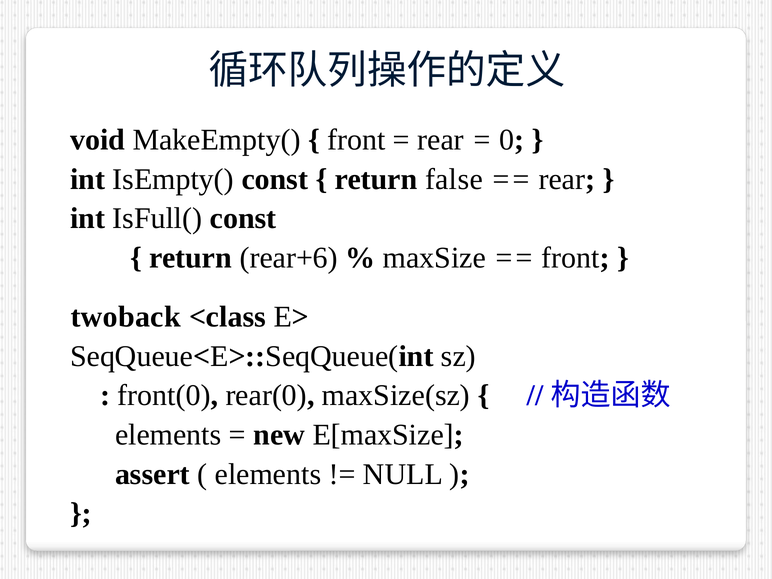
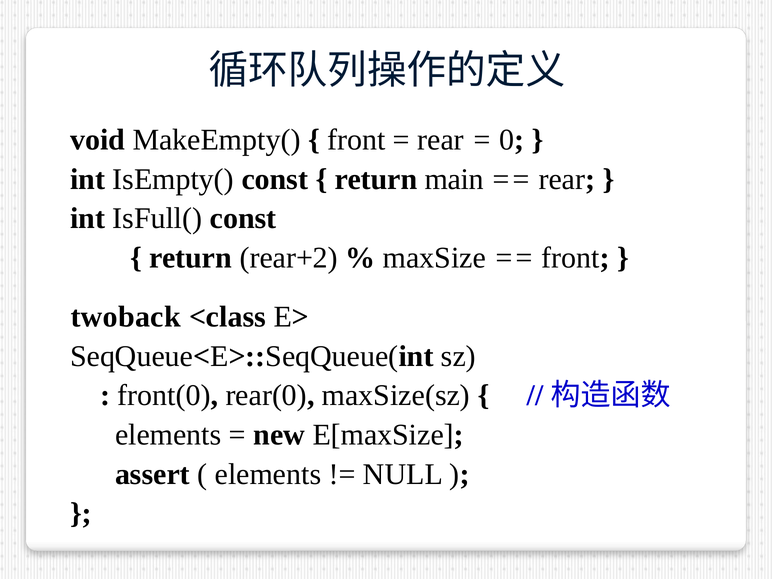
false: false -> main
rear+6: rear+6 -> rear+2
